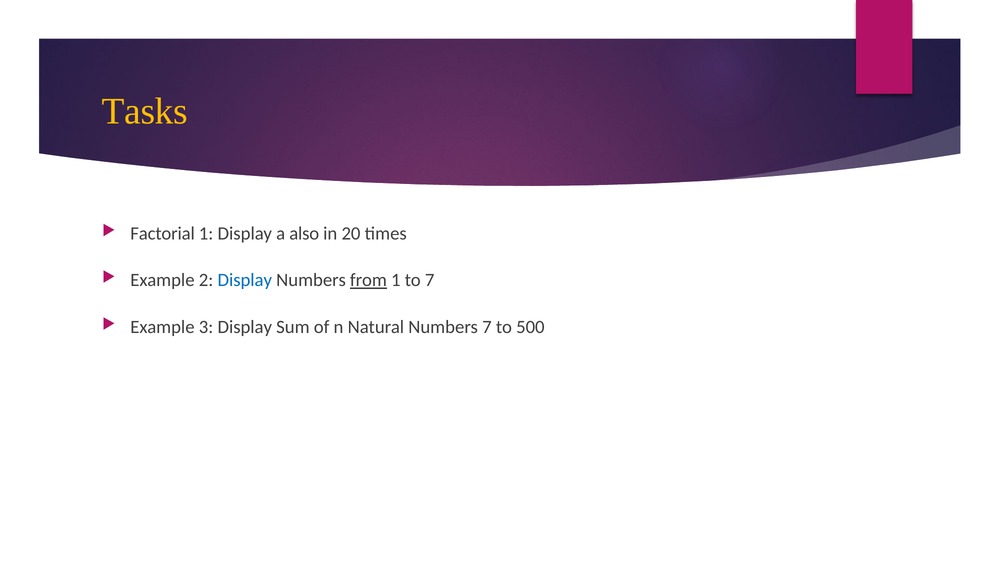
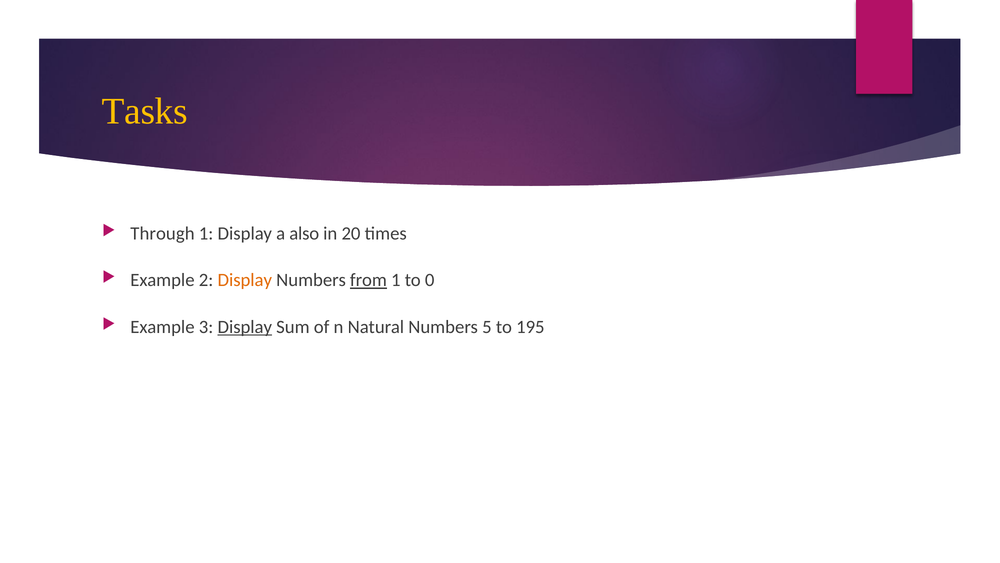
Factorial: Factorial -> Through
Display at (245, 280) colour: blue -> orange
to 7: 7 -> 0
Display at (245, 327) underline: none -> present
Numbers 7: 7 -> 5
500: 500 -> 195
